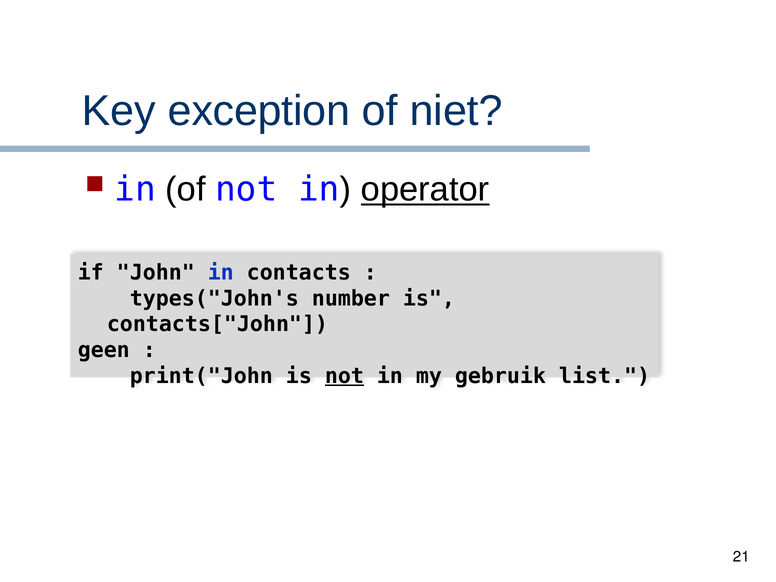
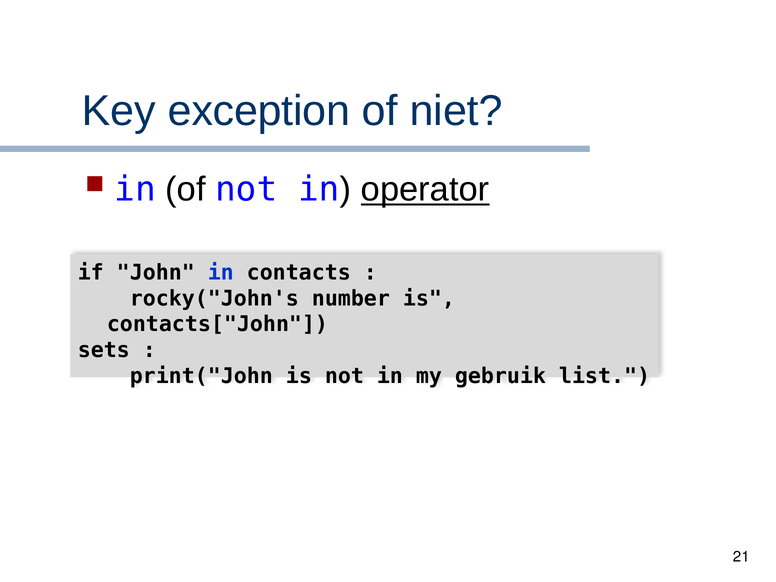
types("John's: types("John's -> rocky("John's
geen: geen -> sets
not at (344, 376) underline: present -> none
